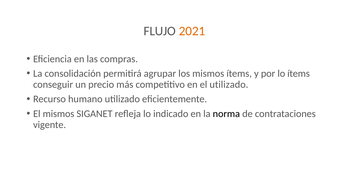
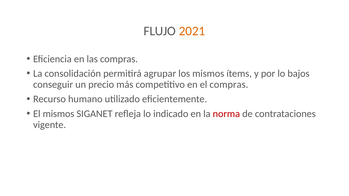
lo ítems: ítems -> bajos
el utilizado: utilizado -> compras
norma colour: black -> red
